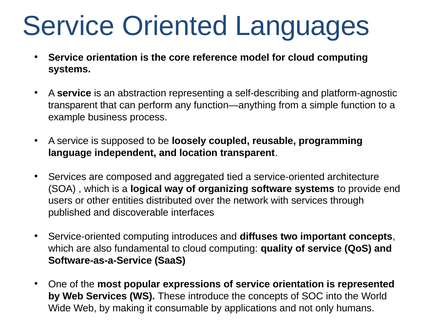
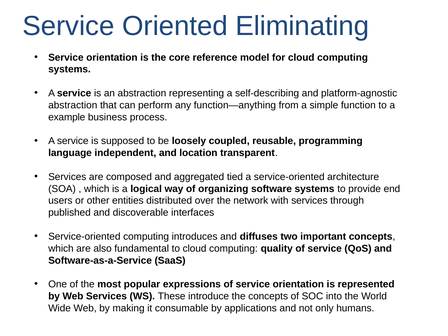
Languages: Languages -> Eliminating
transparent at (73, 105): transparent -> abstraction
